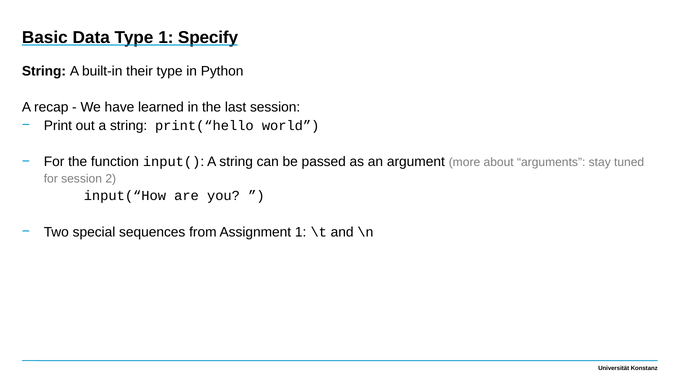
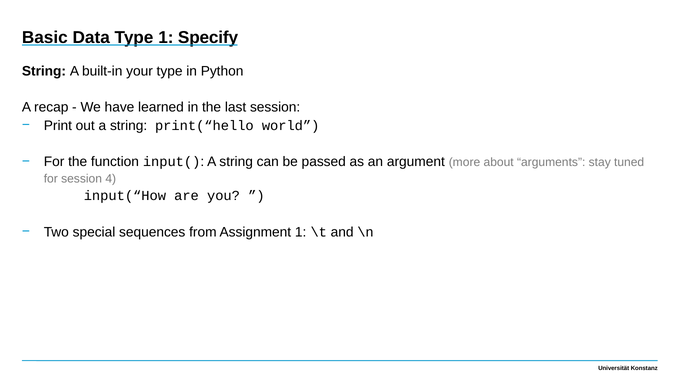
their: their -> your
2: 2 -> 4
